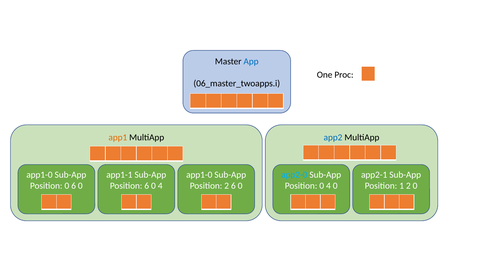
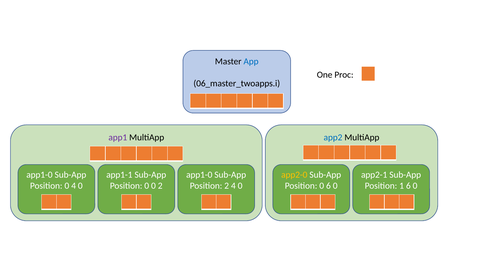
app1 colour: orange -> purple
app2-0 colour: light blue -> yellow
0 6: 6 -> 4
6 at (147, 186): 6 -> 0
4 at (160, 186): 4 -> 2
2 6: 6 -> 4
Position 0 4: 4 -> 6
1 2: 2 -> 6
